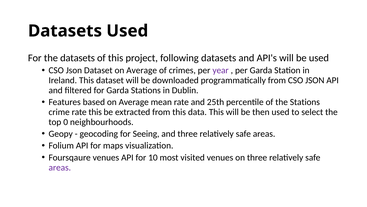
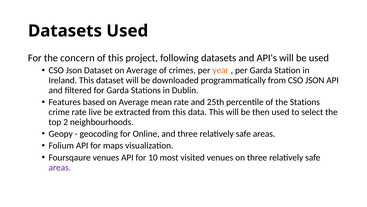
the datasets: datasets -> concern
year colour: purple -> orange
rate this: this -> live
0: 0 -> 2
Seeing: Seeing -> Online
